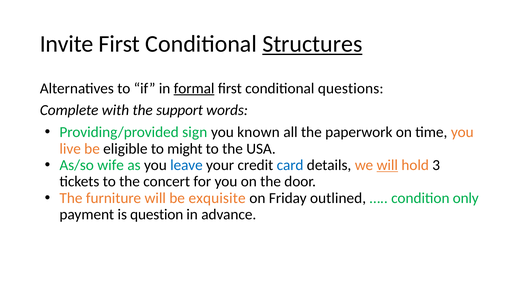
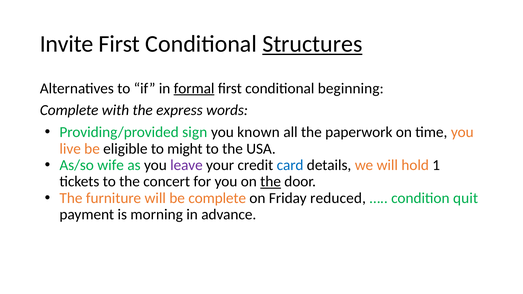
questions: questions -> beginning
support: support -> express
leave colour: blue -> purple
will at (387, 165) underline: present -> none
3: 3 -> 1
the at (271, 182) underline: none -> present
be exquisite: exquisite -> complete
outlined: outlined -> reduced
only: only -> quit
question: question -> morning
